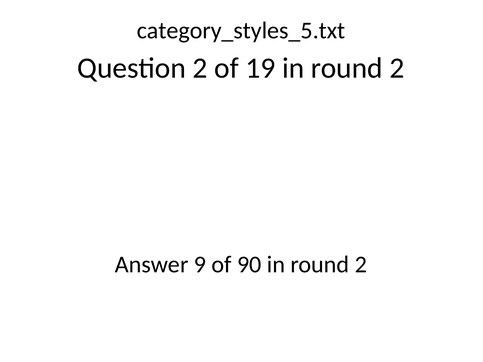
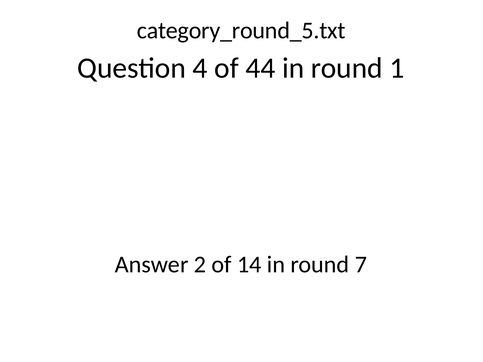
category_styles_5.txt: category_styles_5.txt -> category_round_5.txt
Question 2: 2 -> 4
19: 19 -> 44
2 at (397, 68): 2 -> 1
9: 9 -> 2
90: 90 -> 14
2 at (361, 265): 2 -> 7
